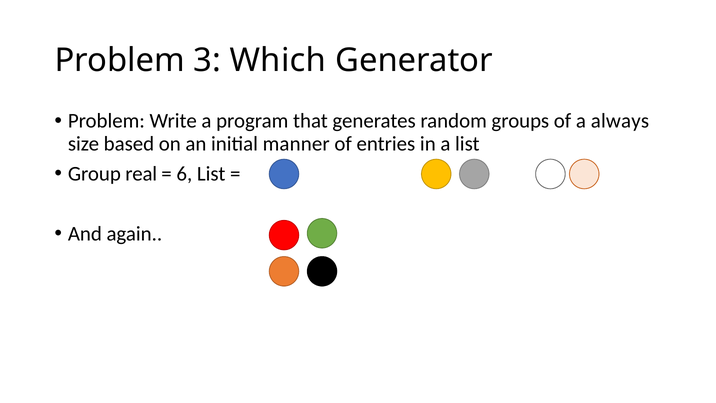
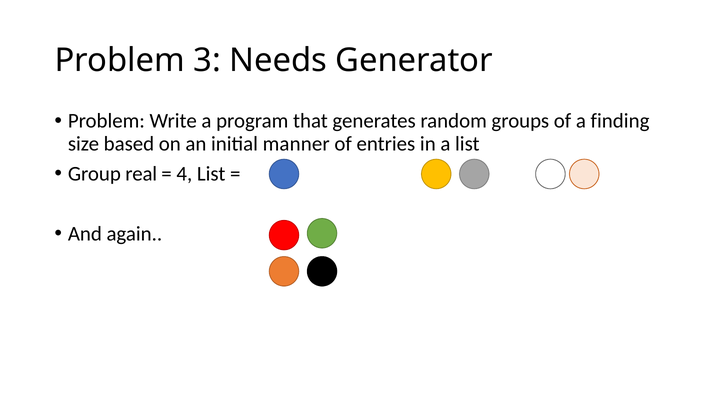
Which: Which -> Needs
always: always -> finding
6: 6 -> 4
